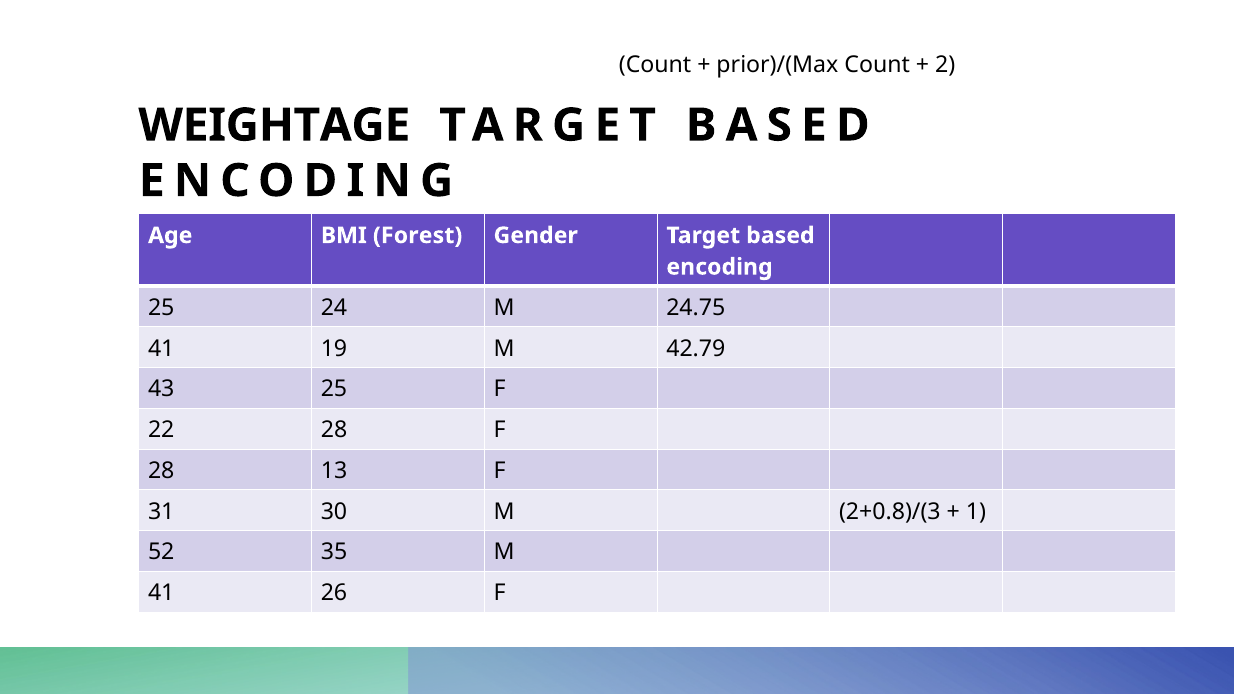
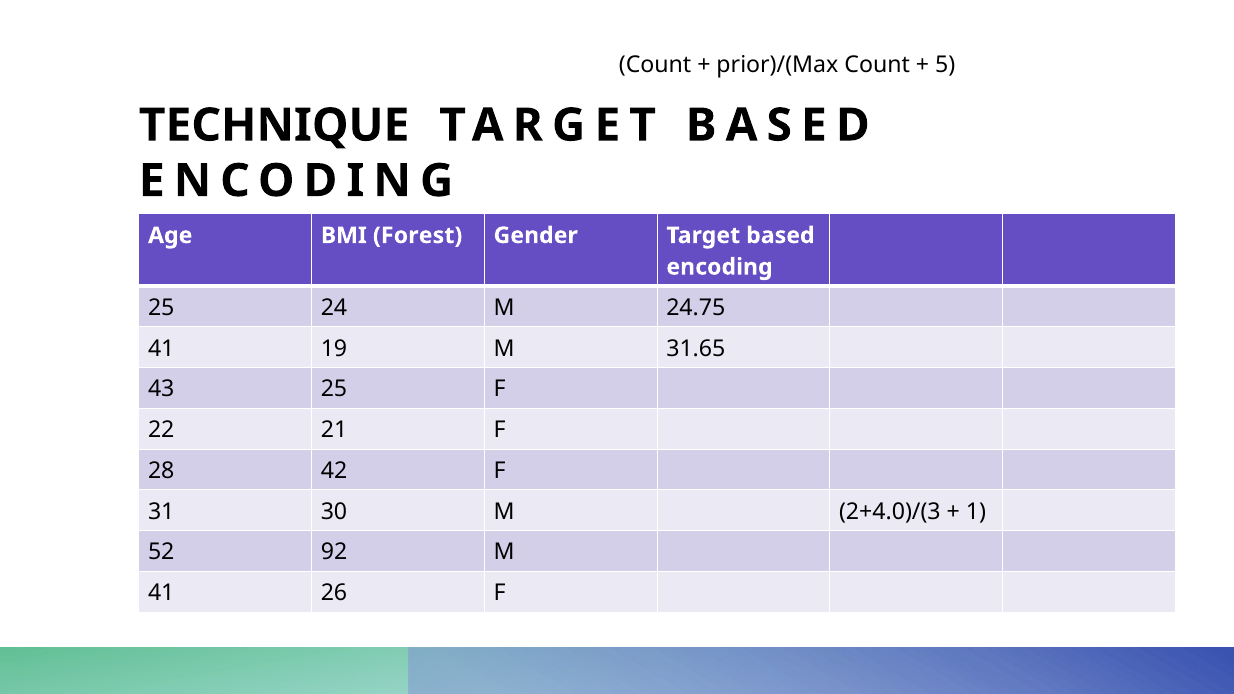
2: 2 -> 5
WEIGHTAGE: WEIGHTAGE -> TECHNIQUE
42.79: 42.79 -> 31.65
22 28: 28 -> 21
13: 13 -> 42
2+0.8)/(3: 2+0.8)/(3 -> 2+4.0)/(3
35: 35 -> 92
